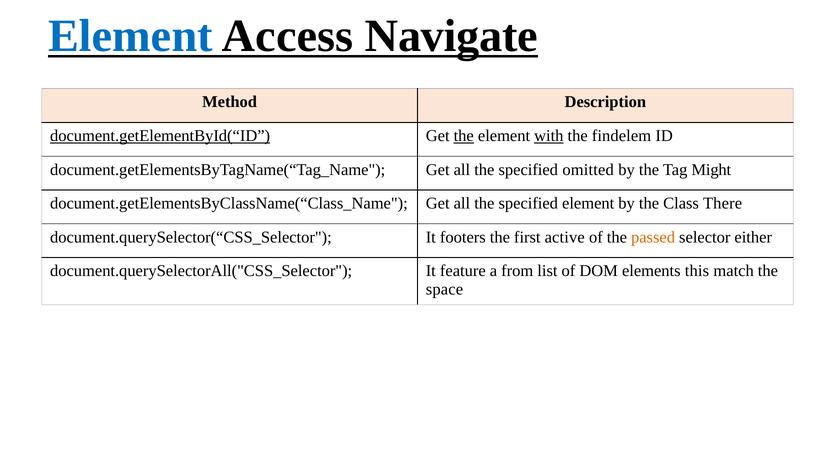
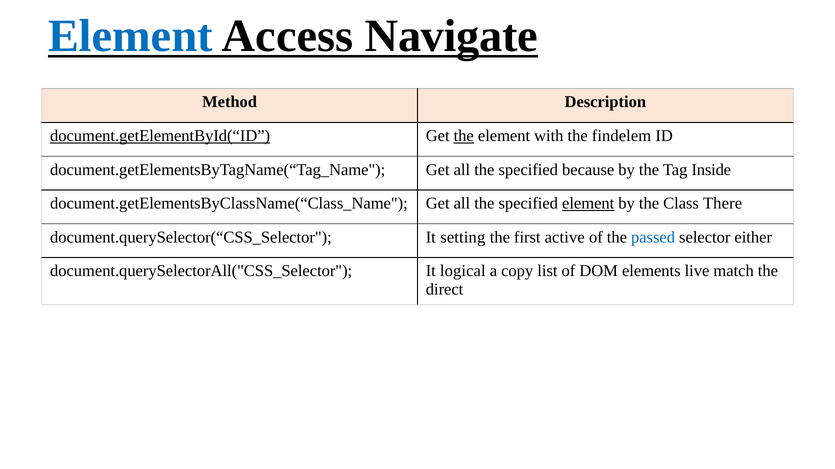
with underline: present -> none
omitted: omitted -> because
Might: Might -> Inside
element at (588, 204) underline: none -> present
footers: footers -> setting
passed colour: orange -> blue
feature: feature -> logical
from: from -> copy
this: this -> live
space: space -> direct
